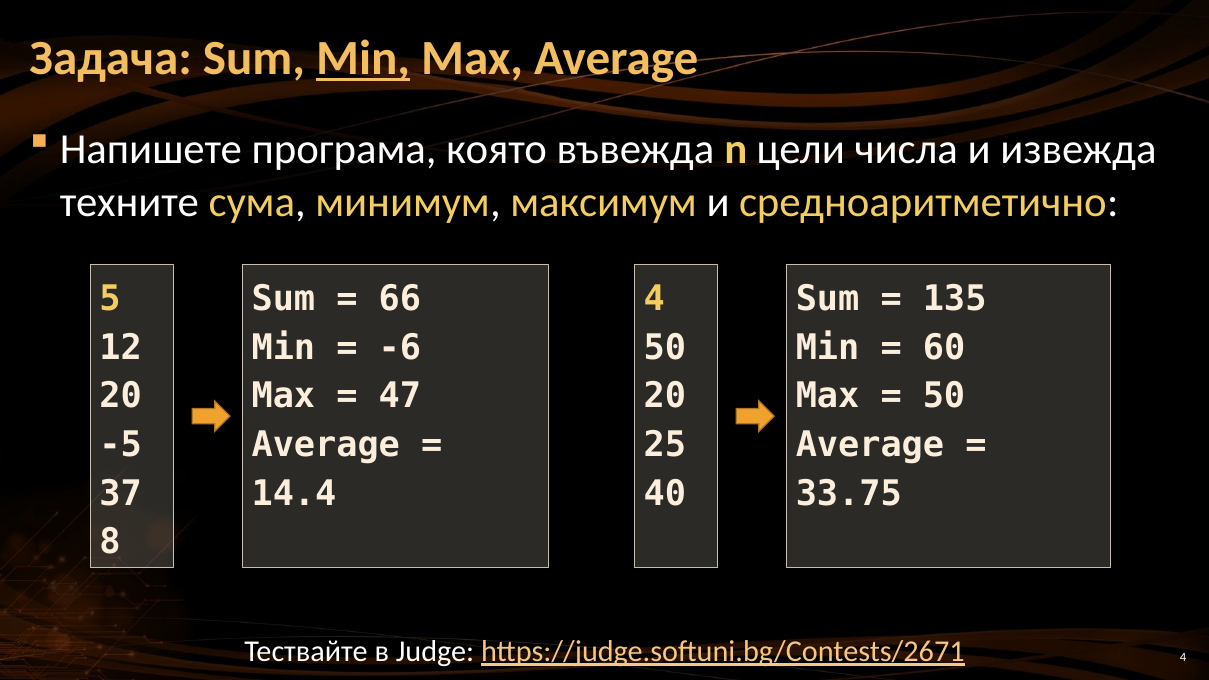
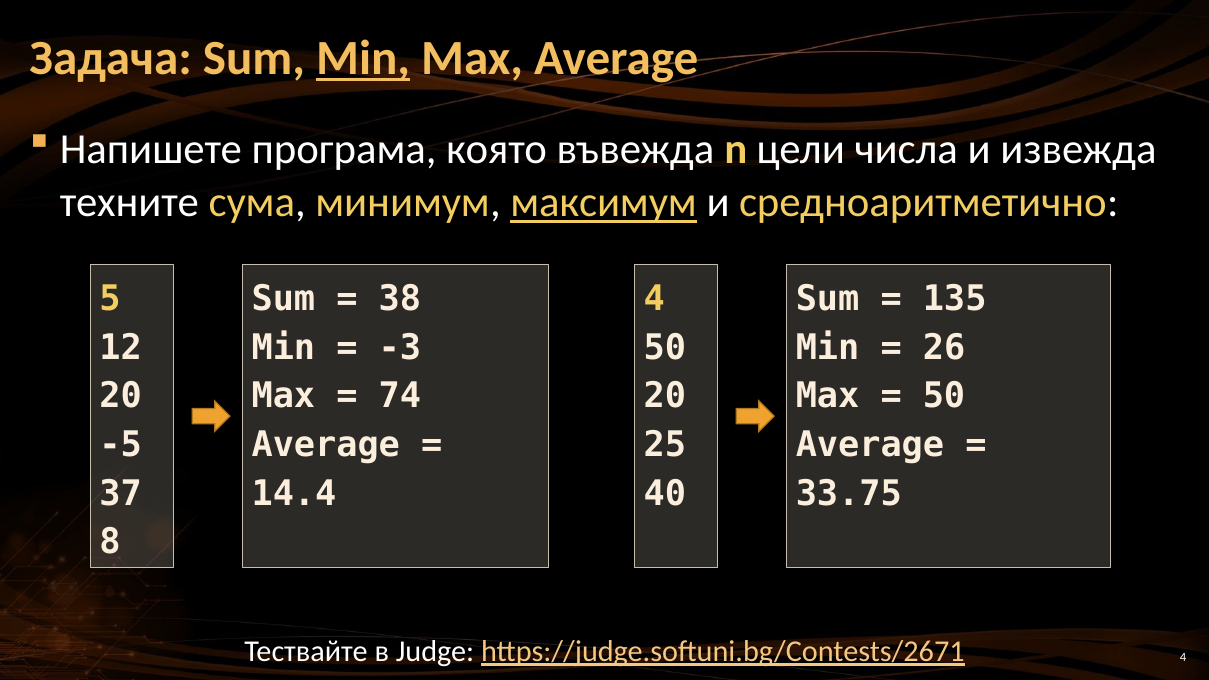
максимум underline: none -> present
66: 66 -> 38
-6: -6 -> -3
60: 60 -> 26
47: 47 -> 74
